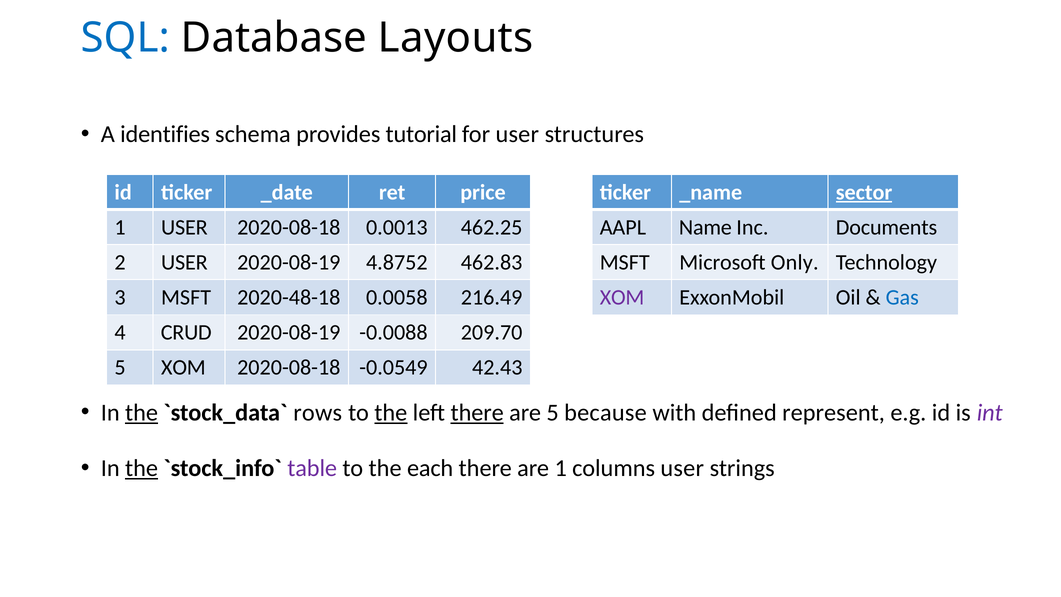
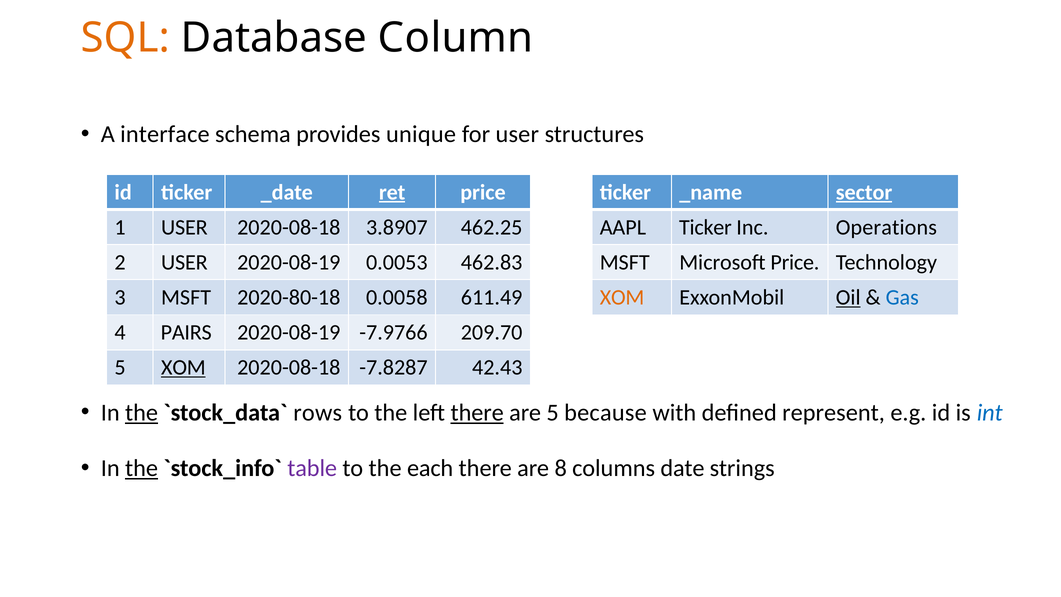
SQL colour: blue -> orange
Layouts: Layouts -> Column
identifies: identifies -> interface
tutorial: tutorial -> unique
ret underline: none -> present
0.0013: 0.0013 -> 3.8907
AAPL Name: Name -> Ticker
Documents: Documents -> Operations
4.8752: 4.8752 -> 0.0053
Microsoft Only: Only -> Price
2020-48-18: 2020-48-18 -> 2020-80-18
216.49: 216.49 -> 611.49
XOM at (622, 297) colour: purple -> orange
Oil underline: none -> present
CRUD: CRUD -> PAIRS
-0.0088: -0.0088 -> -7.9766
XOM at (183, 367) underline: none -> present
-0.0549: -0.0549 -> -7.8287
the at (391, 413) underline: present -> none
int colour: purple -> blue
are 1: 1 -> 8
columns user: user -> date
